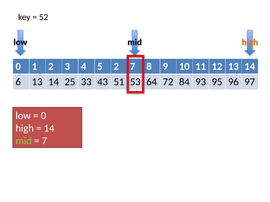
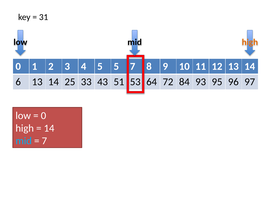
52: 52 -> 31
5 2: 2 -> 5
mid at (24, 141) colour: light green -> light blue
